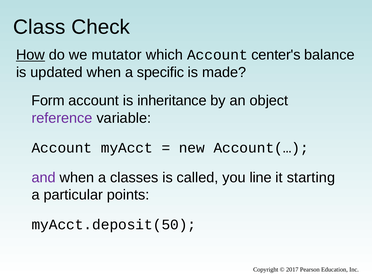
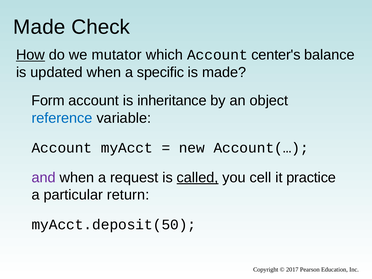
Class at (39, 27): Class -> Made
reference colour: purple -> blue
classes: classes -> request
called underline: none -> present
line: line -> cell
starting: starting -> practice
points: points -> return
